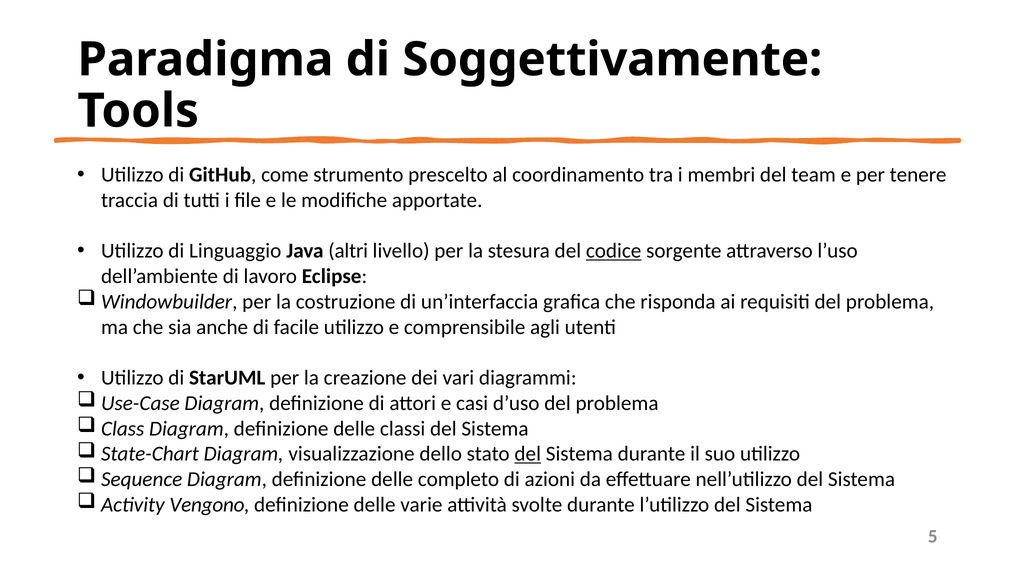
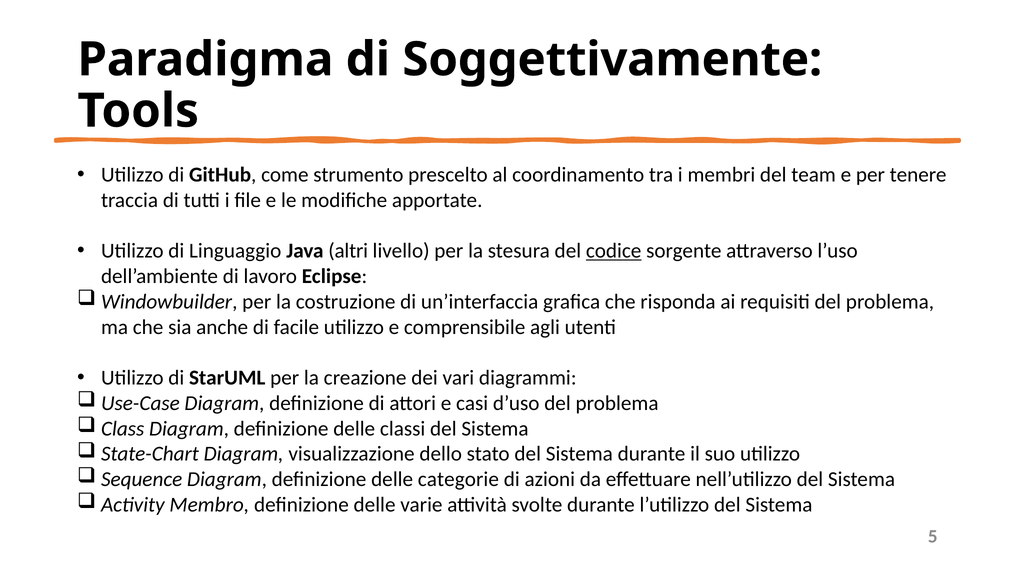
del at (528, 454) underline: present -> none
completo: completo -> categorie
Vengono: Vengono -> Membro
